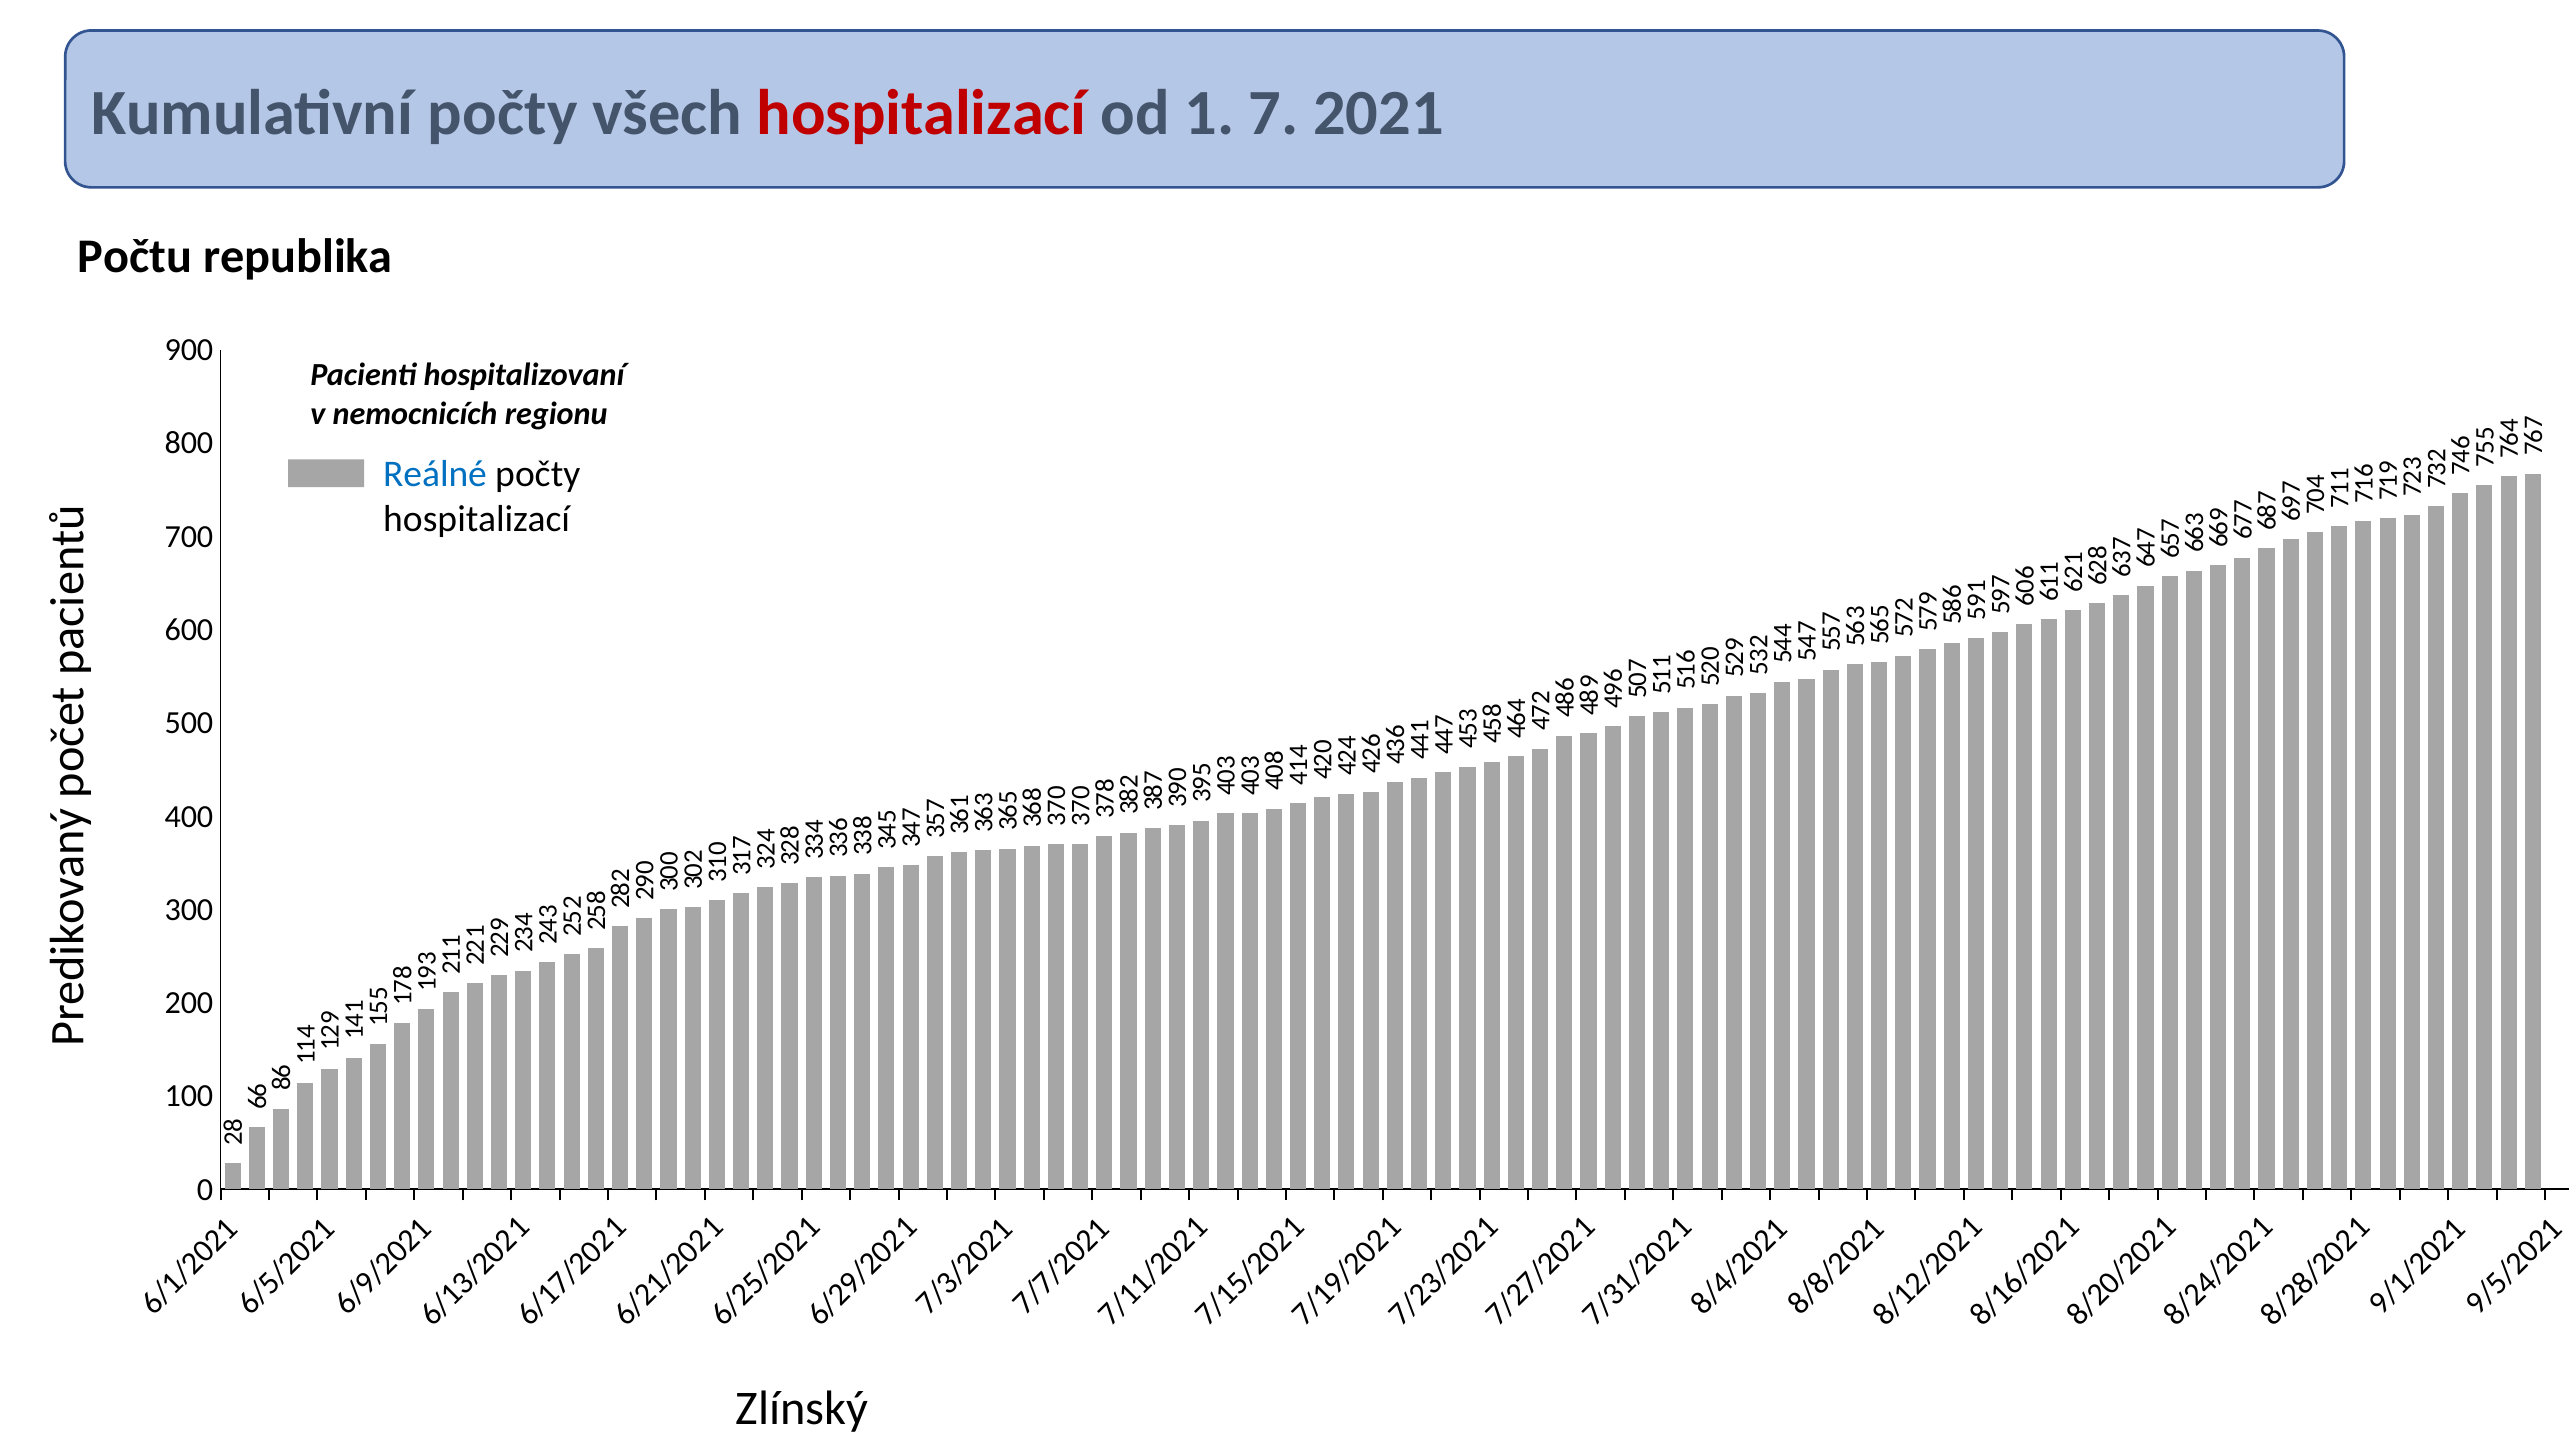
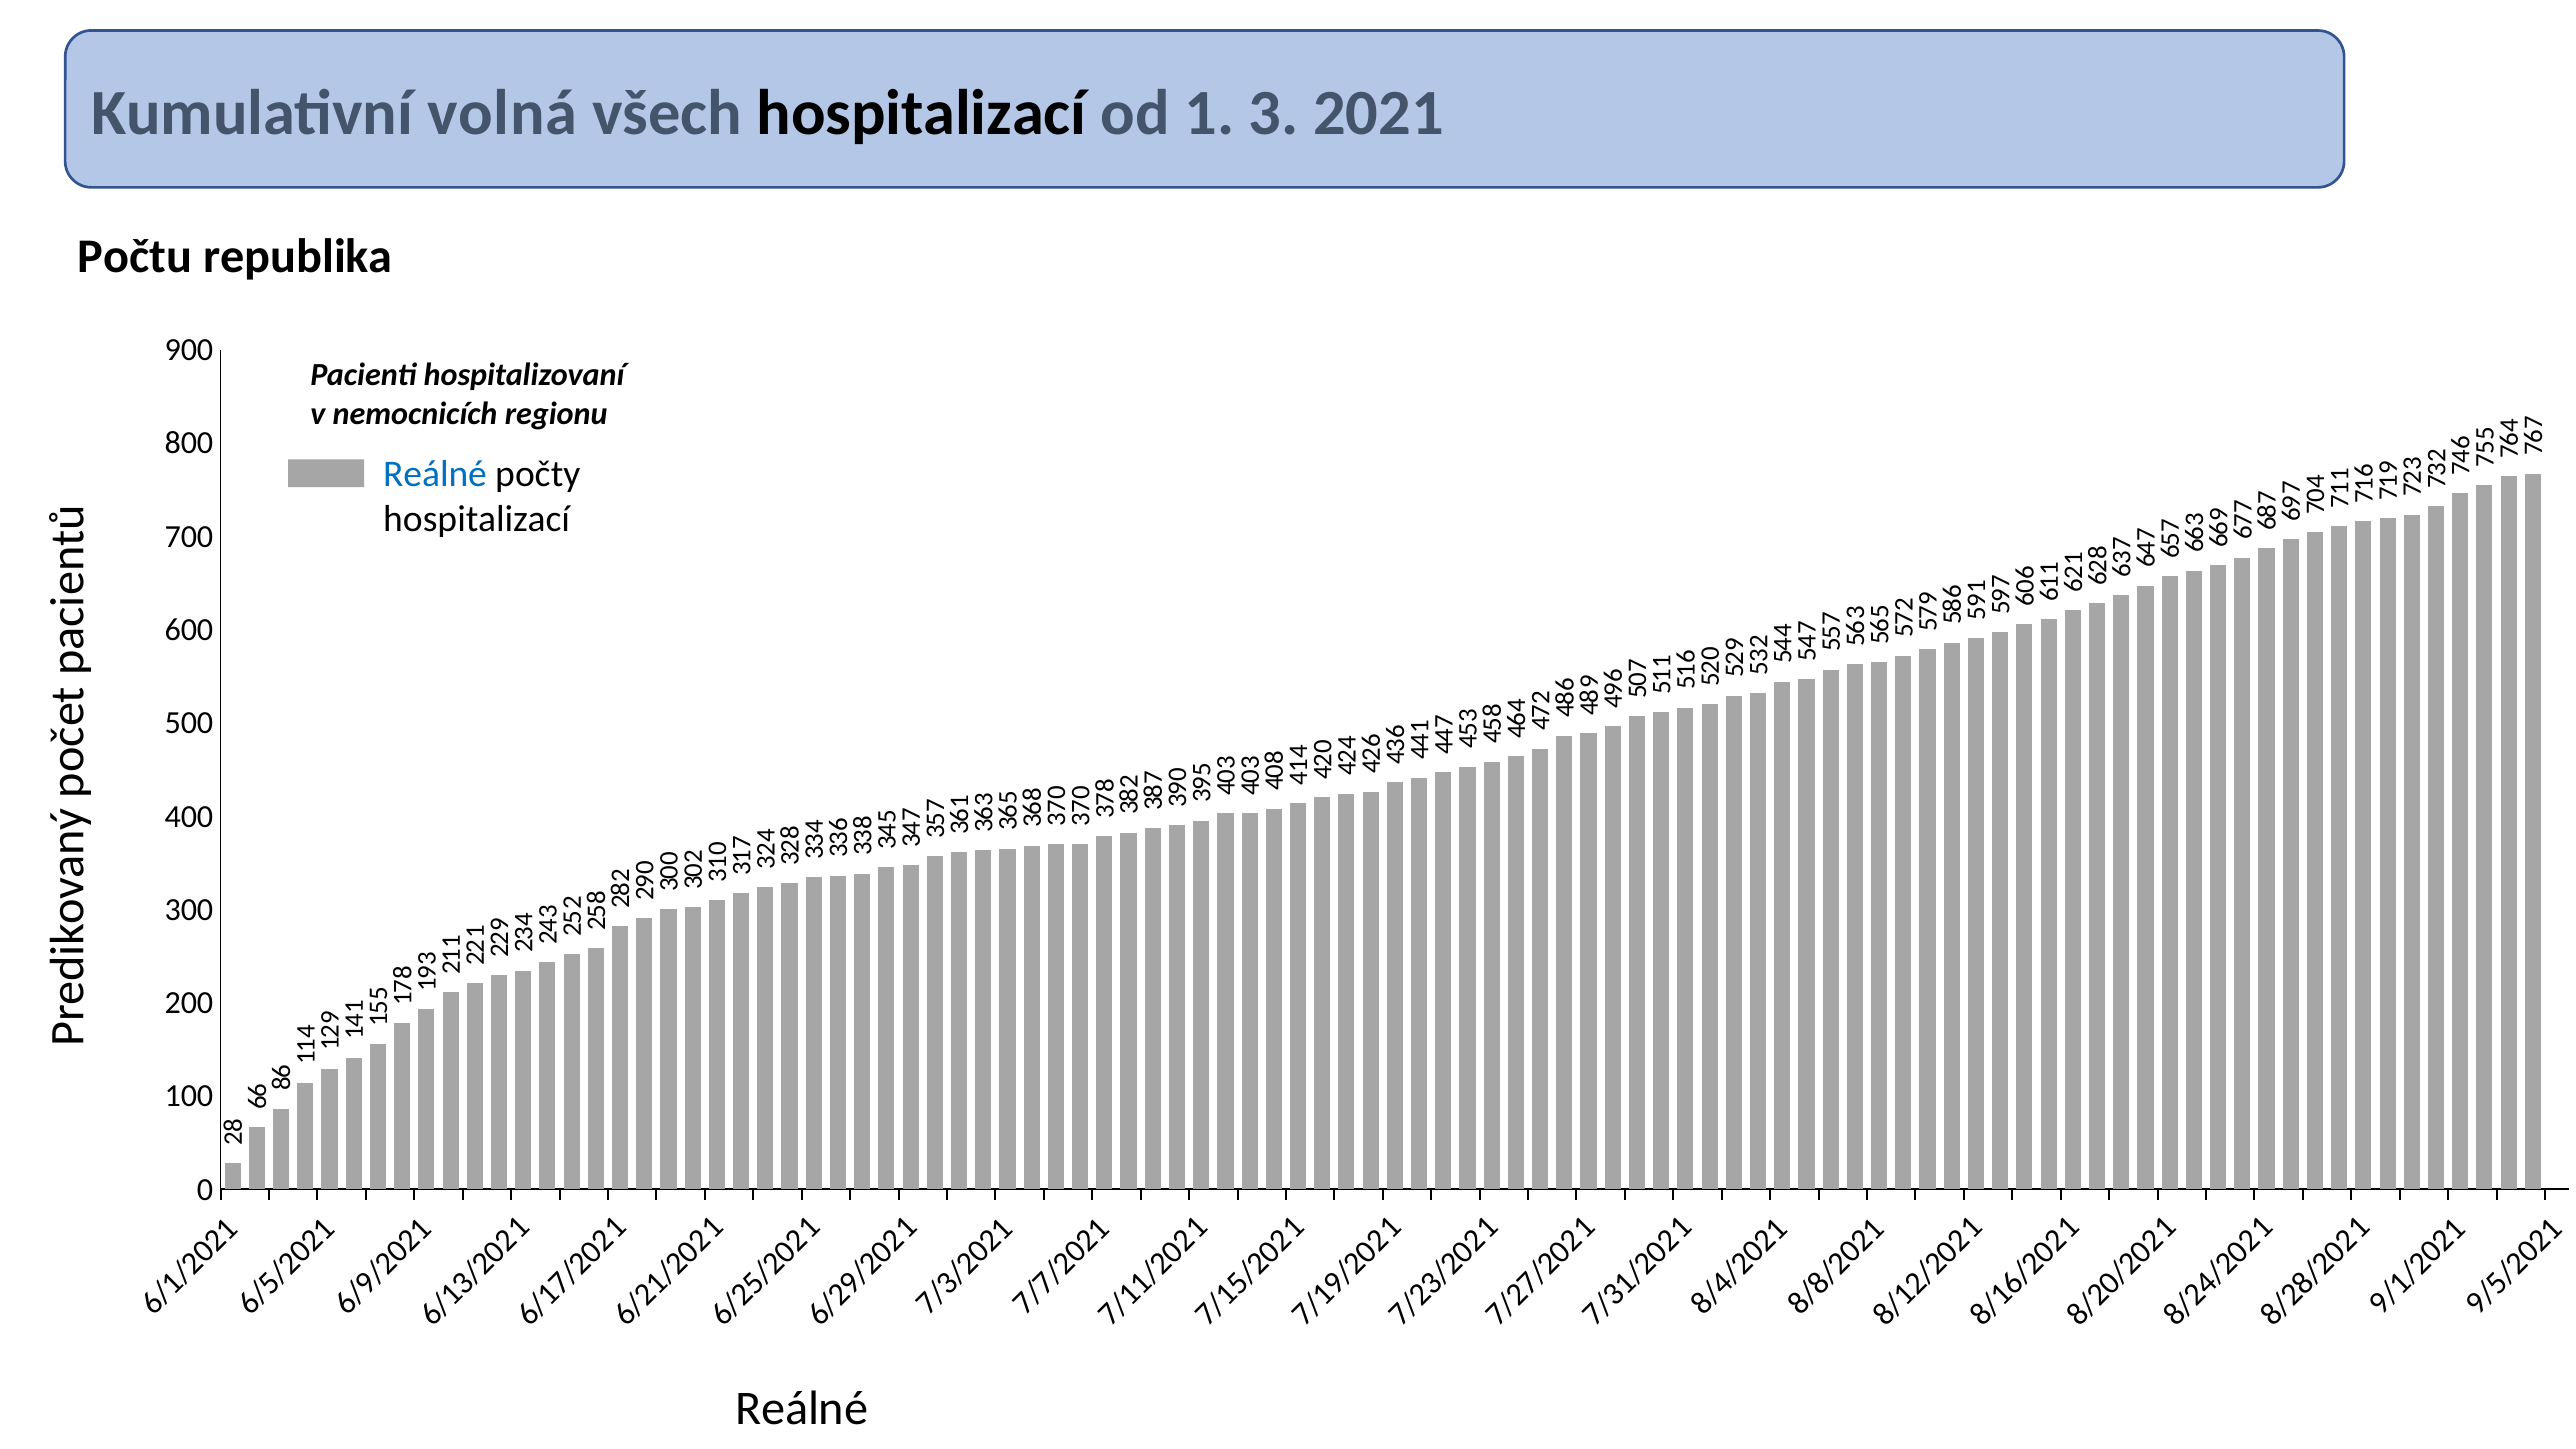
Kumulativní počty: počty -> volná
hospitalizací at (922, 113) colour: red -> black
od 1 7: 7 -> 3
Zlínský at (802, 1408): Zlínský -> Reálné
